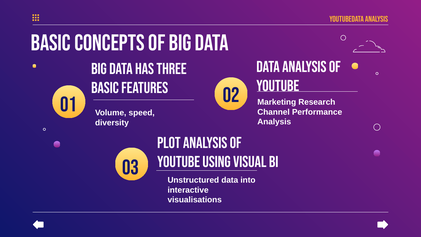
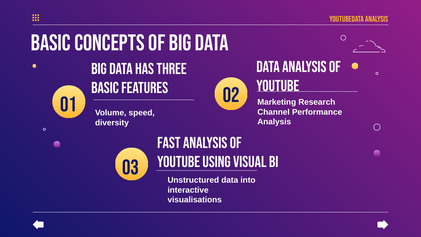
Plot: Plot -> Fast
